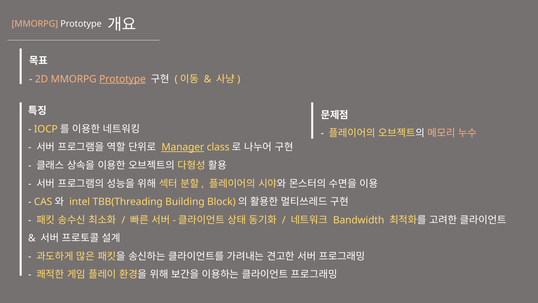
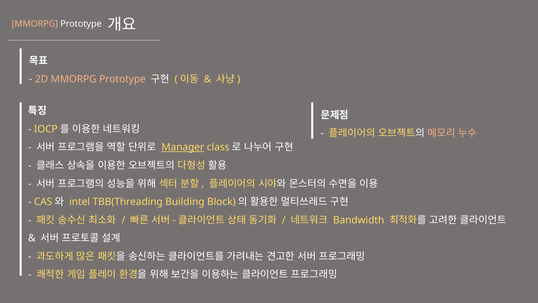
Prototype at (122, 79) underline: present -> none
